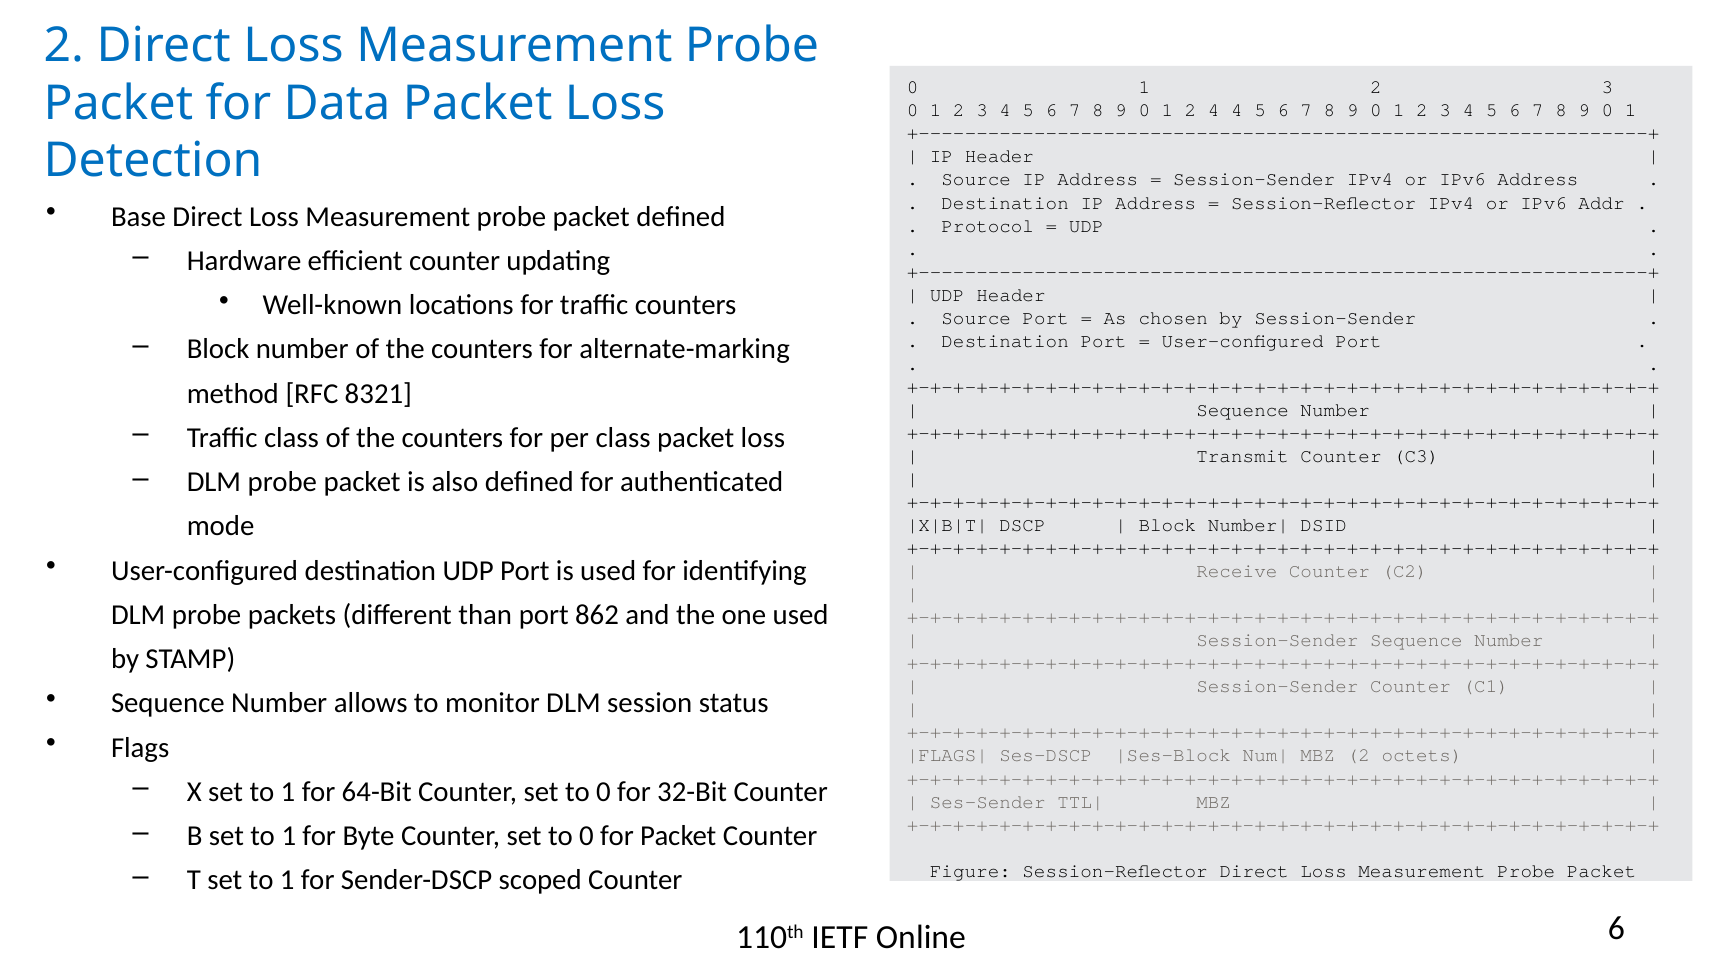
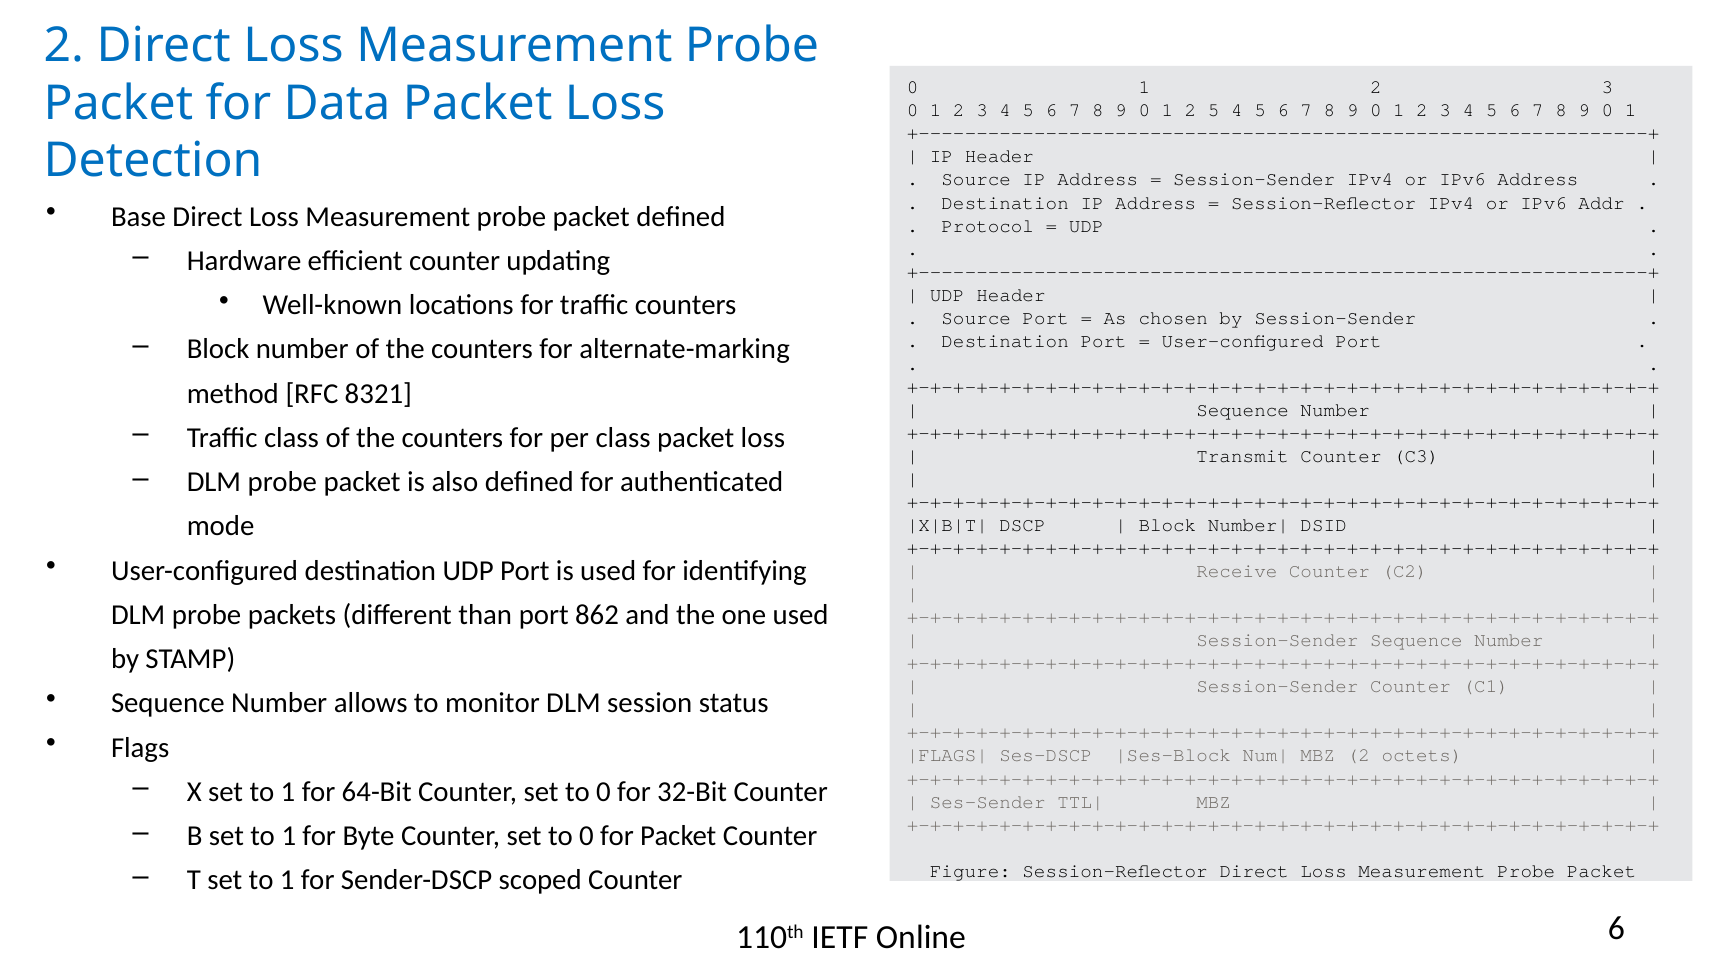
2 4: 4 -> 5
